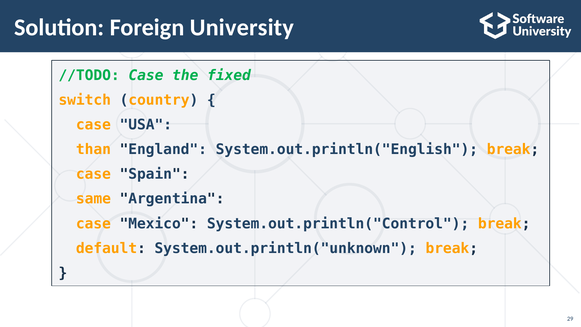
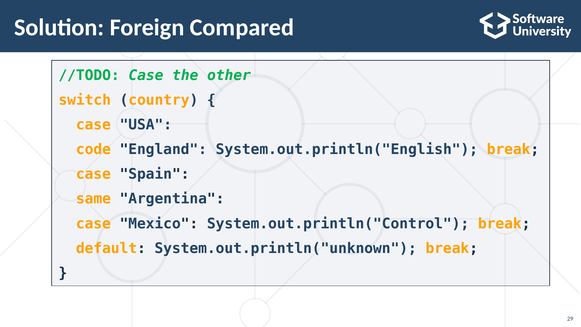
University: University -> Compared
fixed: fixed -> other
than: than -> code
